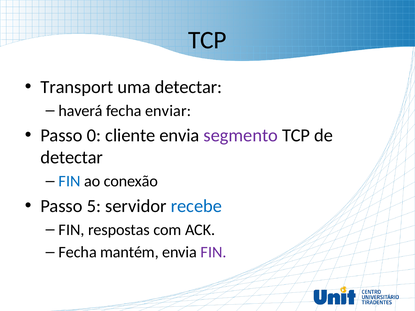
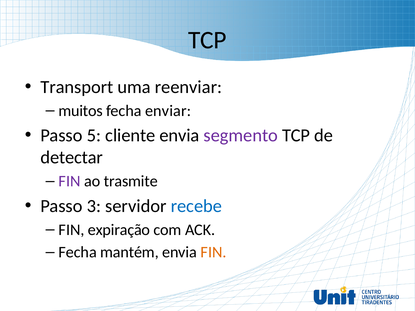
uma detectar: detectar -> reenviar
haverá: haverá -> muitos
0: 0 -> 5
FIN at (70, 181) colour: blue -> purple
conexão: conexão -> trasmite
5: 5 -> 3
respostas: respostas -> expiração
FIN at (214, 253) colour: purple -> orange
